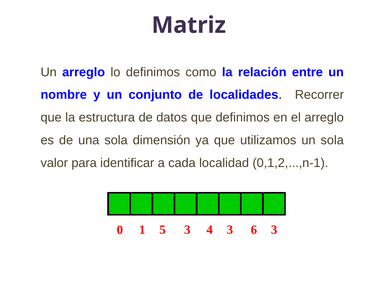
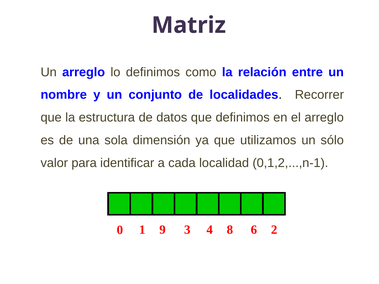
un sola: sola -> sólo
5: 5 -> 9
4 3: 3 -> 8
6 3: 3 -> 2
